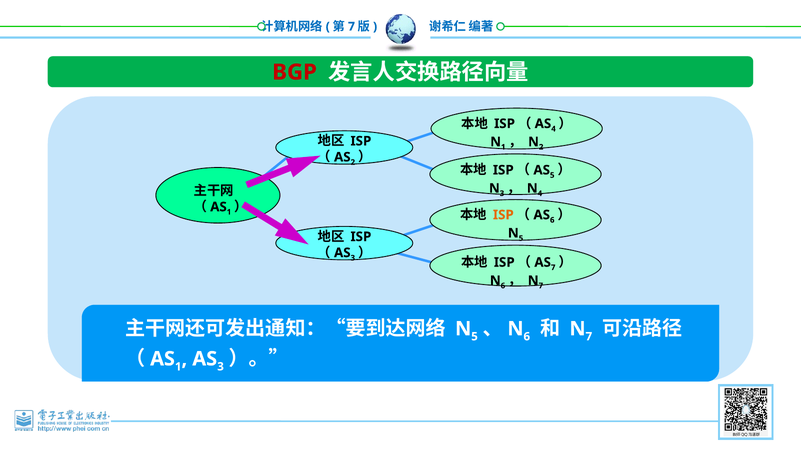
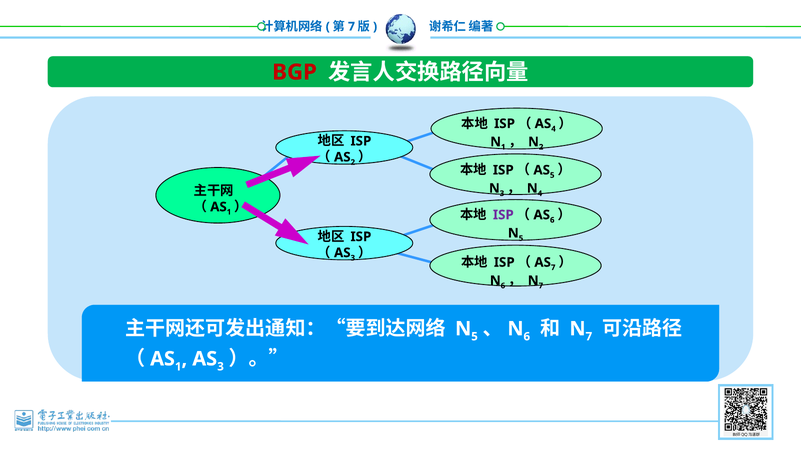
ISP at (503, 215) colour: orange -> purple
